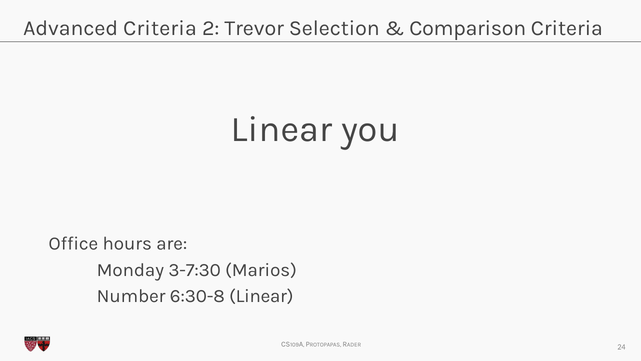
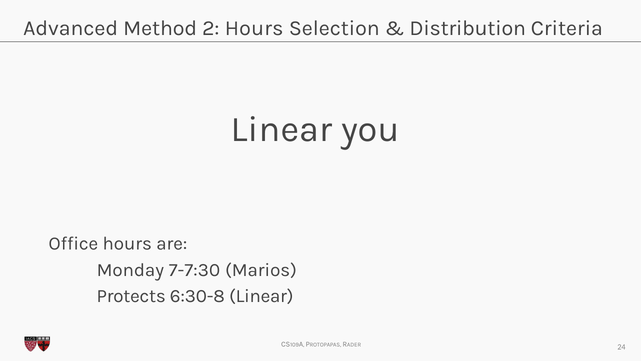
Advanced Criteria: Criteria -> Method
2 Trevor: Trevor -> Hours
Comparison: Comparison -> Distribution
3-7:30: 3-7:30 -> 7-7:30
Number: Number -> Protects
